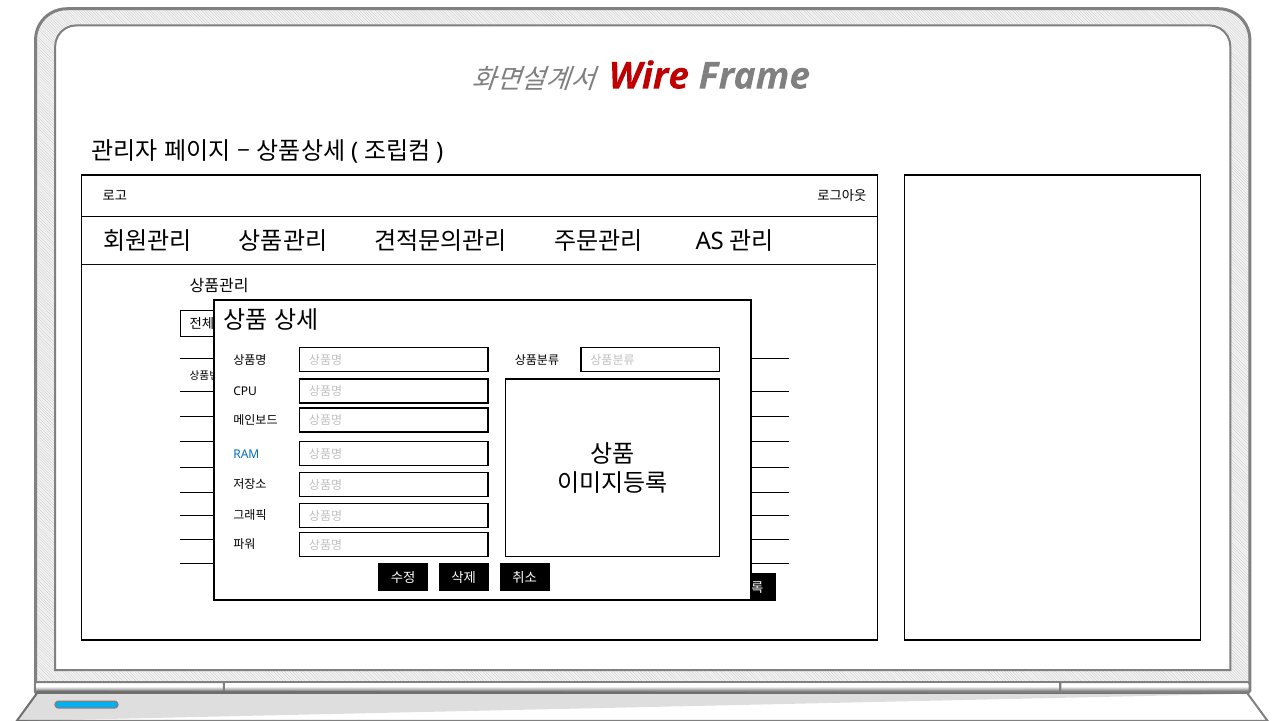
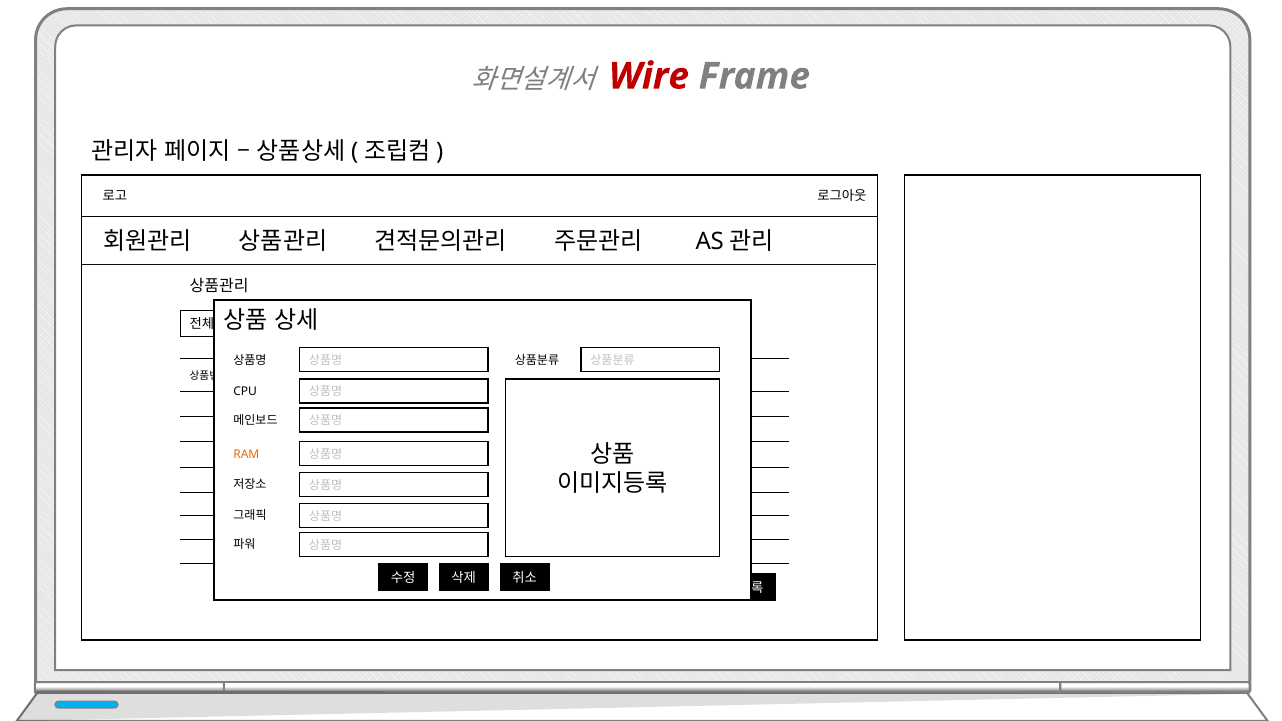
RAM colour: blue -> orange
